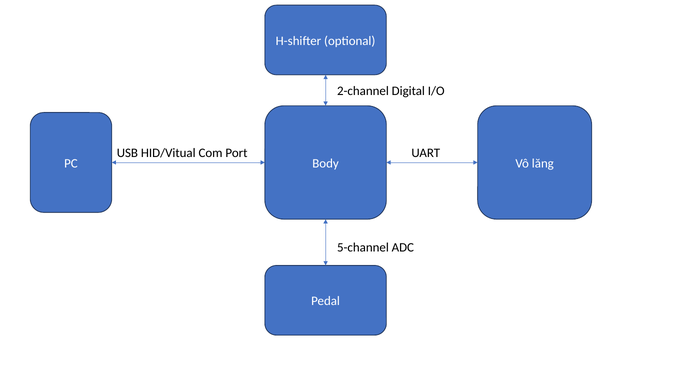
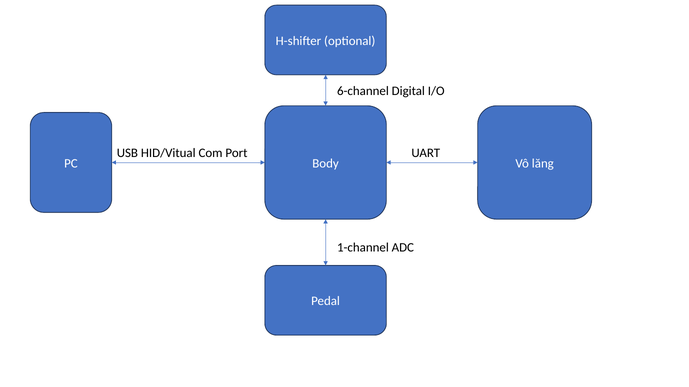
2-channel: 2-channel -> 6-channel
5-channel: 5-channel -> 1-channel
